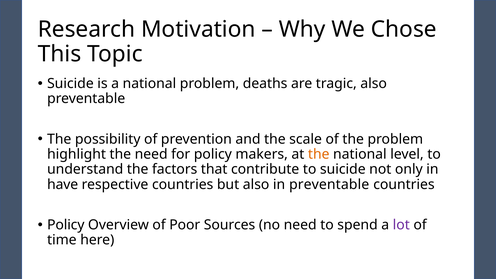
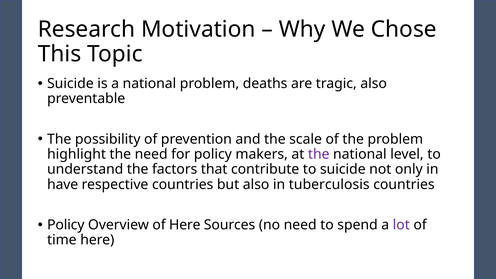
the at (319, 154) colour: orange -> purple
in preventable: preventable -> tuberculosis
of Poor: Poor -> Here
